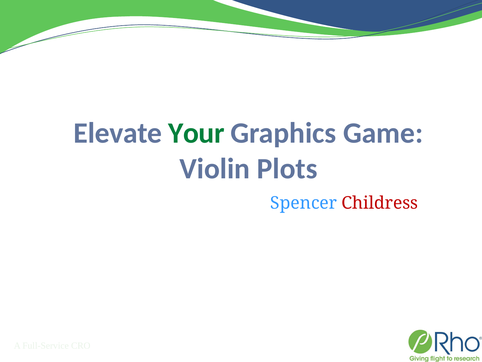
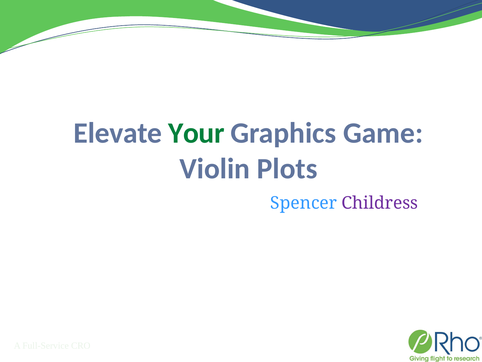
Childress colour: red -> purple
